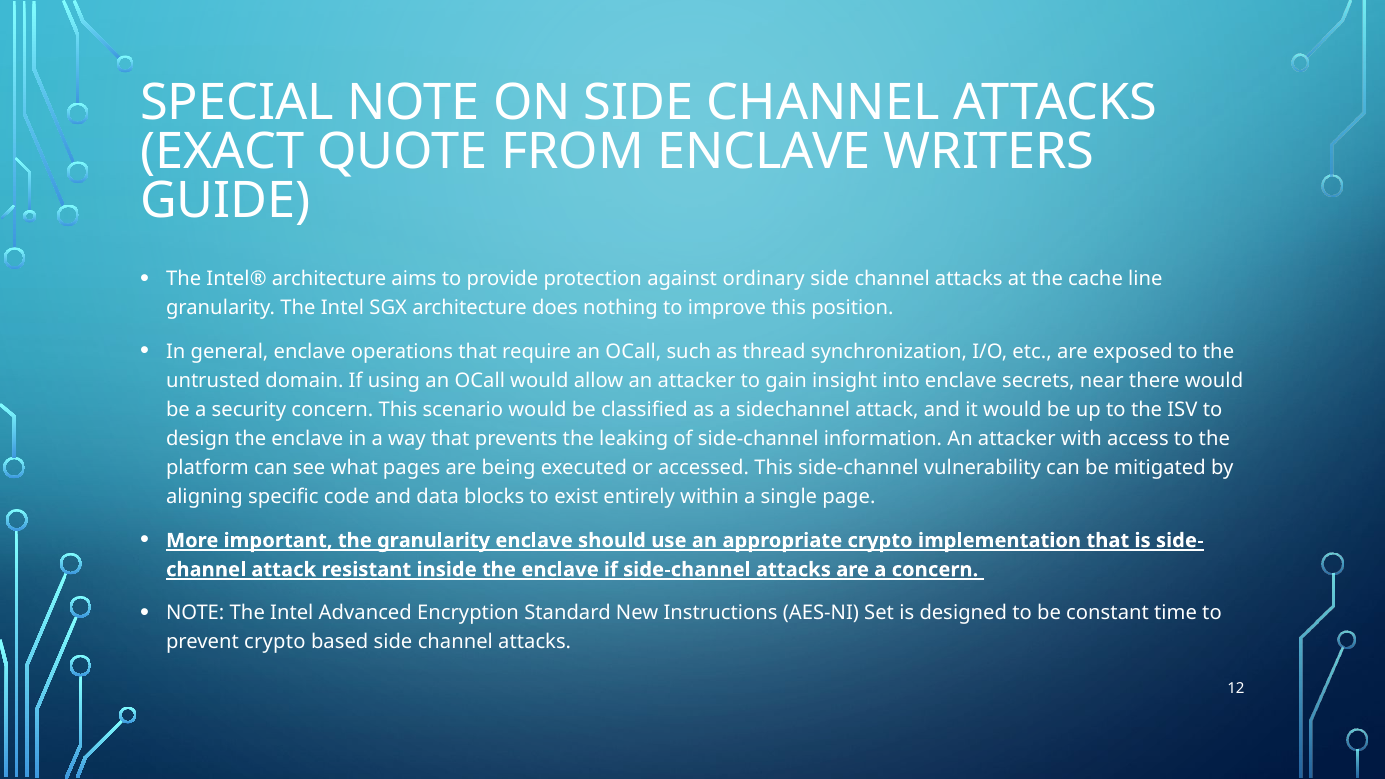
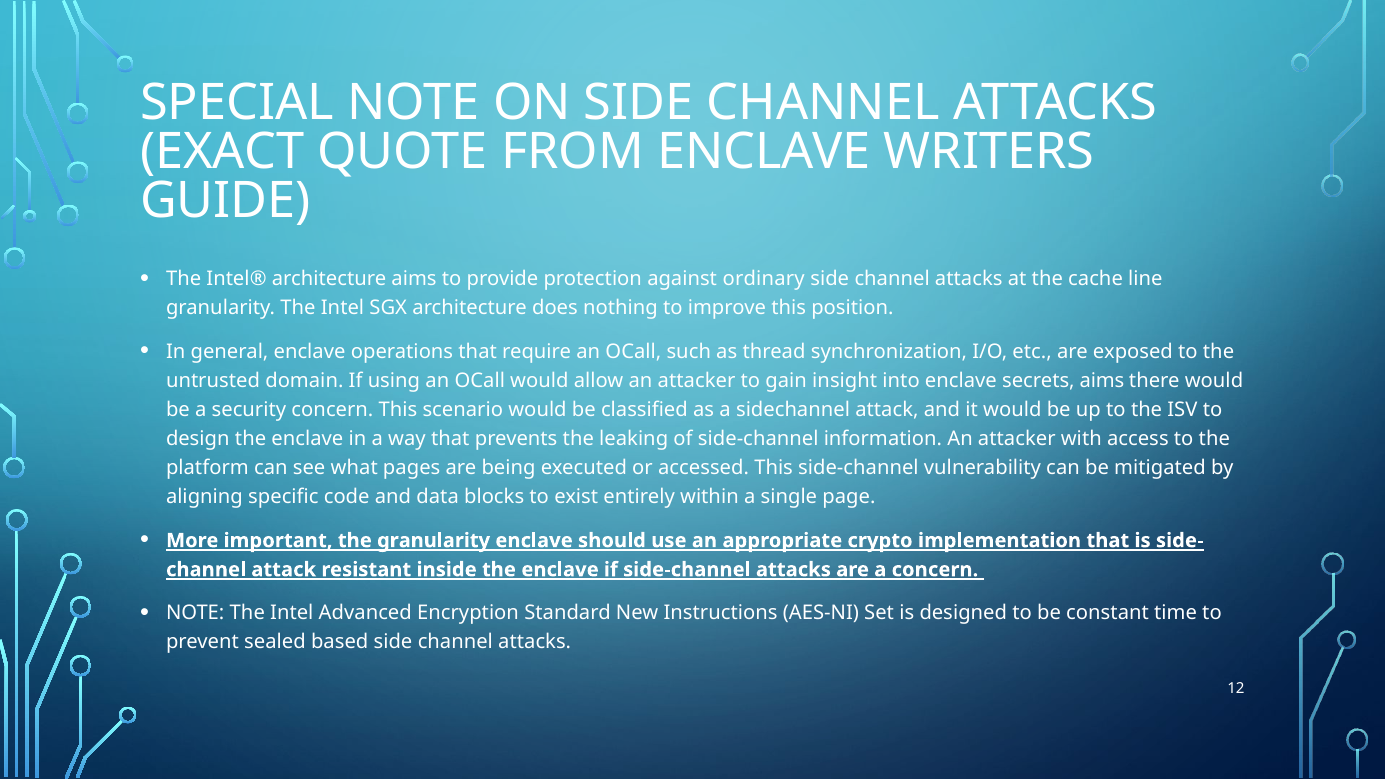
secrets near: near -> aims
prevent crypto: crypto -> sealed
